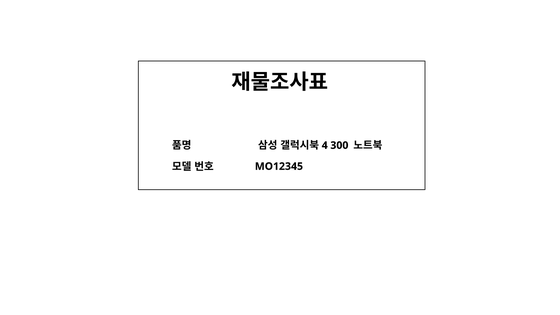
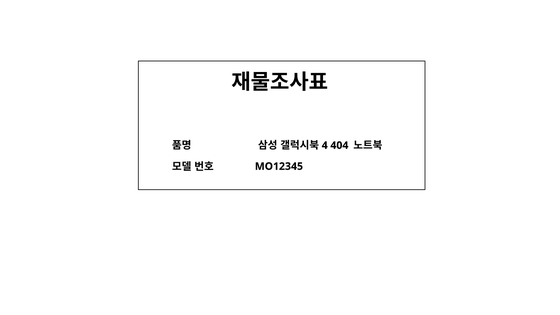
300: 300 -> 404
